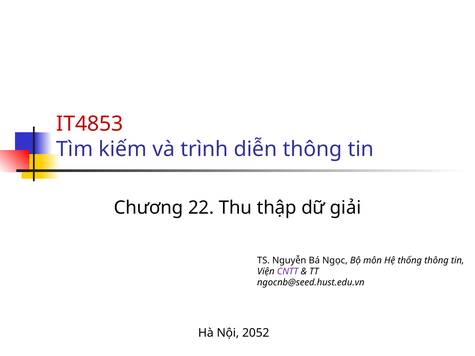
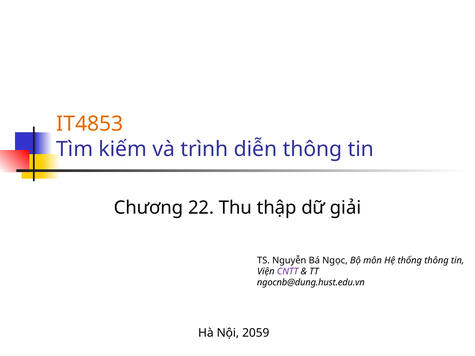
IT4853 colour: red -> orange
ngocnb@seed.hust.edu.vn: ngocnb@seed.hust.edu.vn -> ngocnb@dung.hust.edu.vn
2052: 2052 -> 2059
